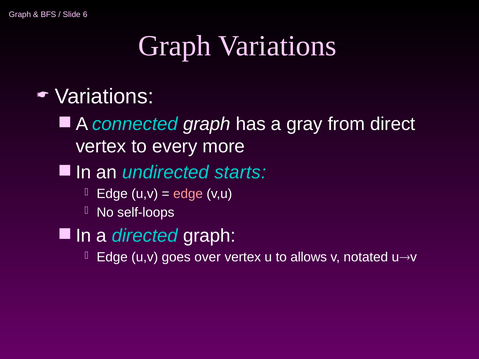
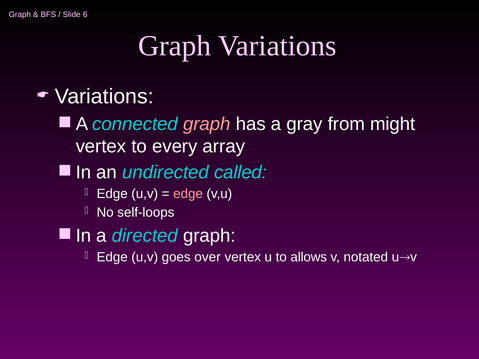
graph at (207, 124) colour: white -> pink
direct: direct -> might
more: more -> array
starts: starts -> called
